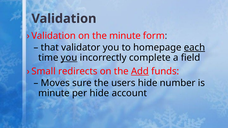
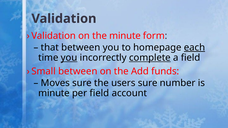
that validator: validator -> between
complete underline: none -> present
redirects at (78, 71): redirects -> between
Add underline: present -> none
users hide: hide -> sure
per hide: hide -> field
